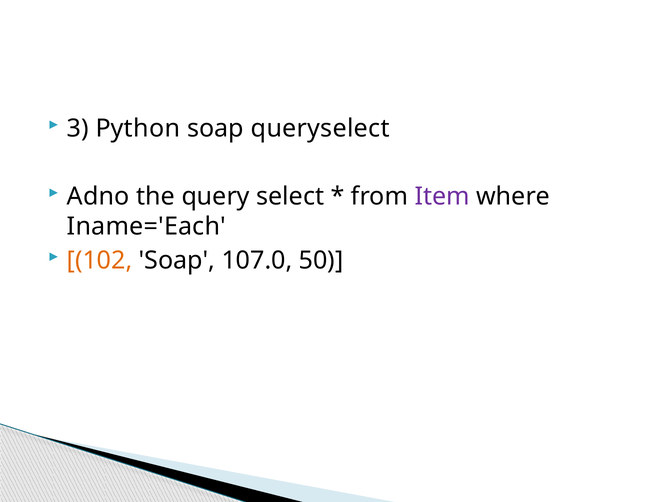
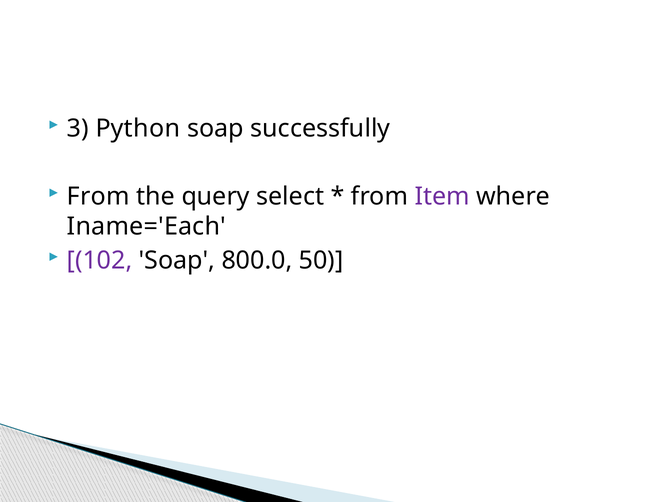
queryselect: queryselect -> successfully
Adno at (98, 196): Adno -> From
102 colour: orange -> purple
107.0: 107.0 -> 800.0
